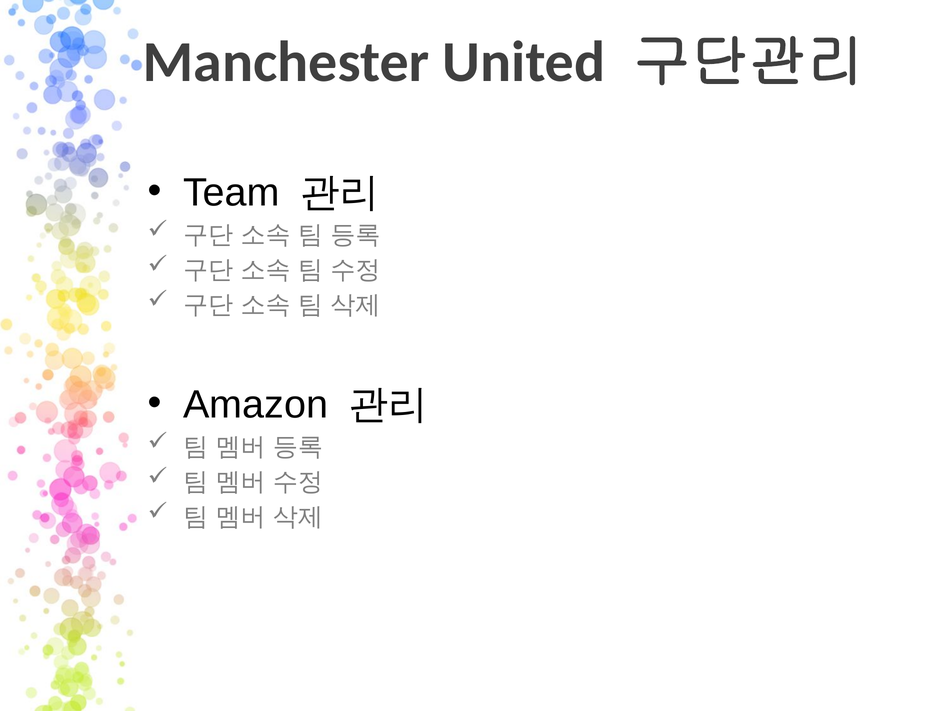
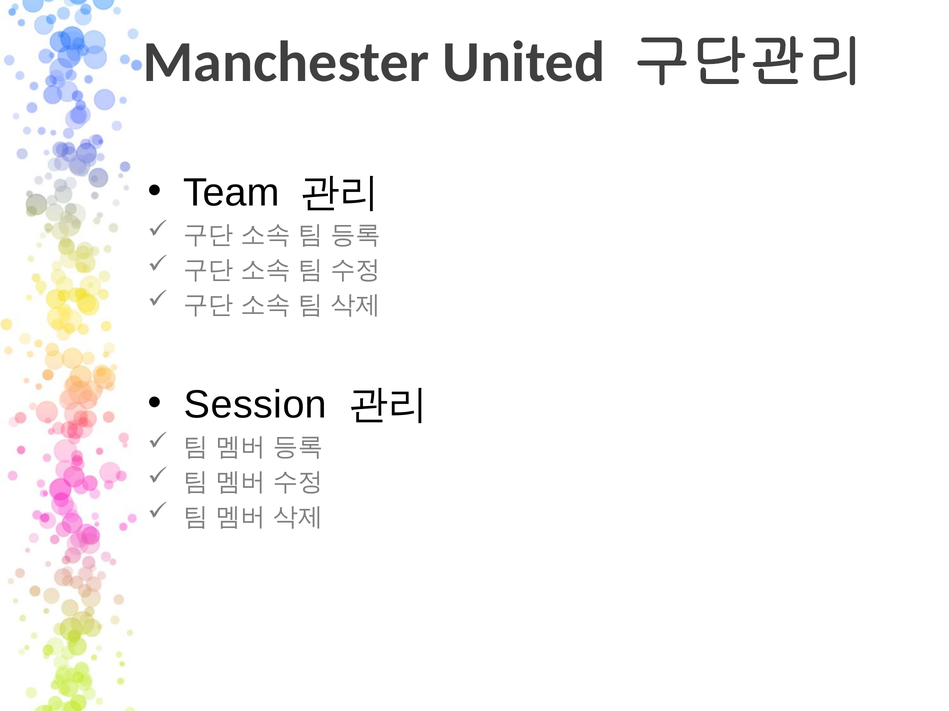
Amazon: Amazon -> Session
